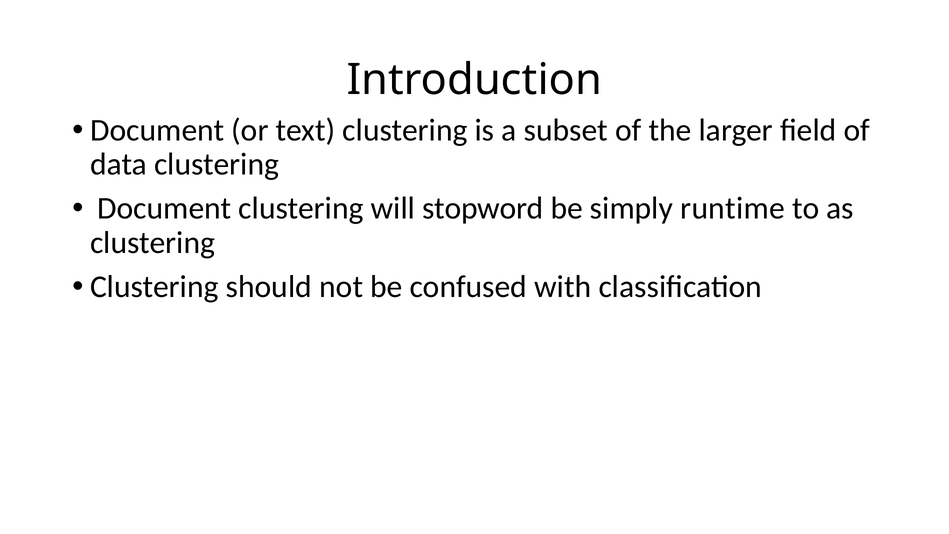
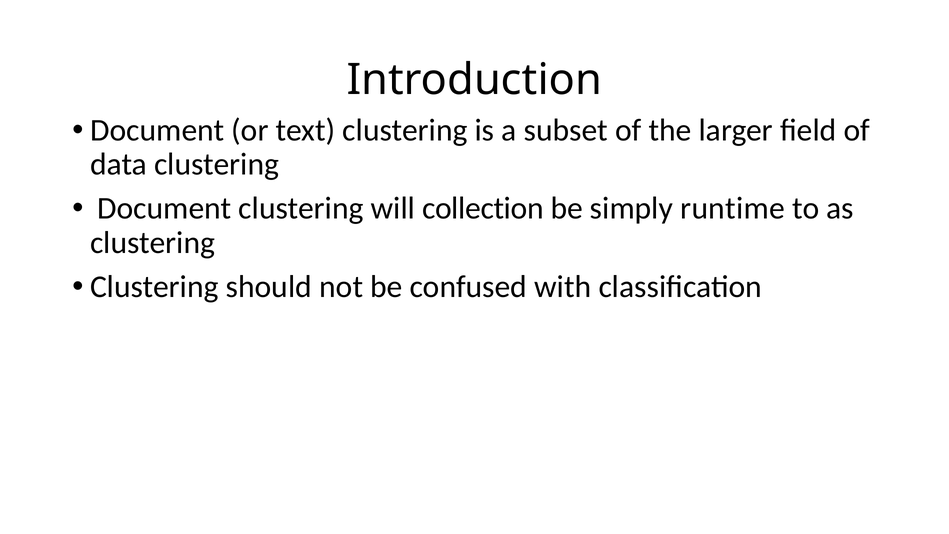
stopword: stopword -> collection
